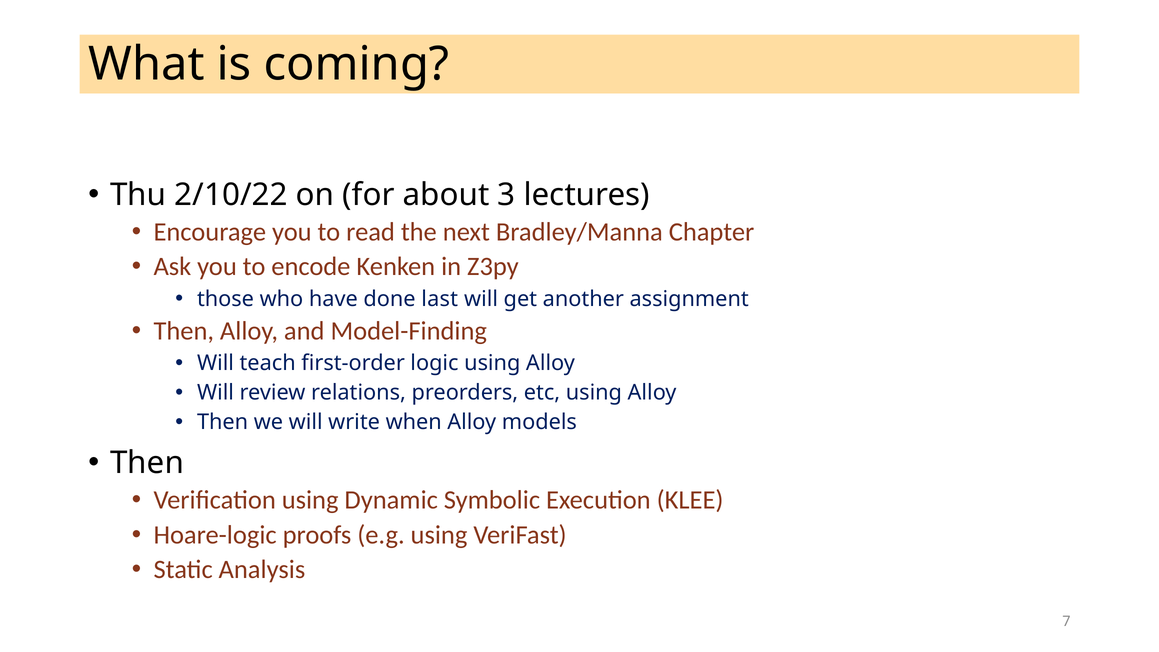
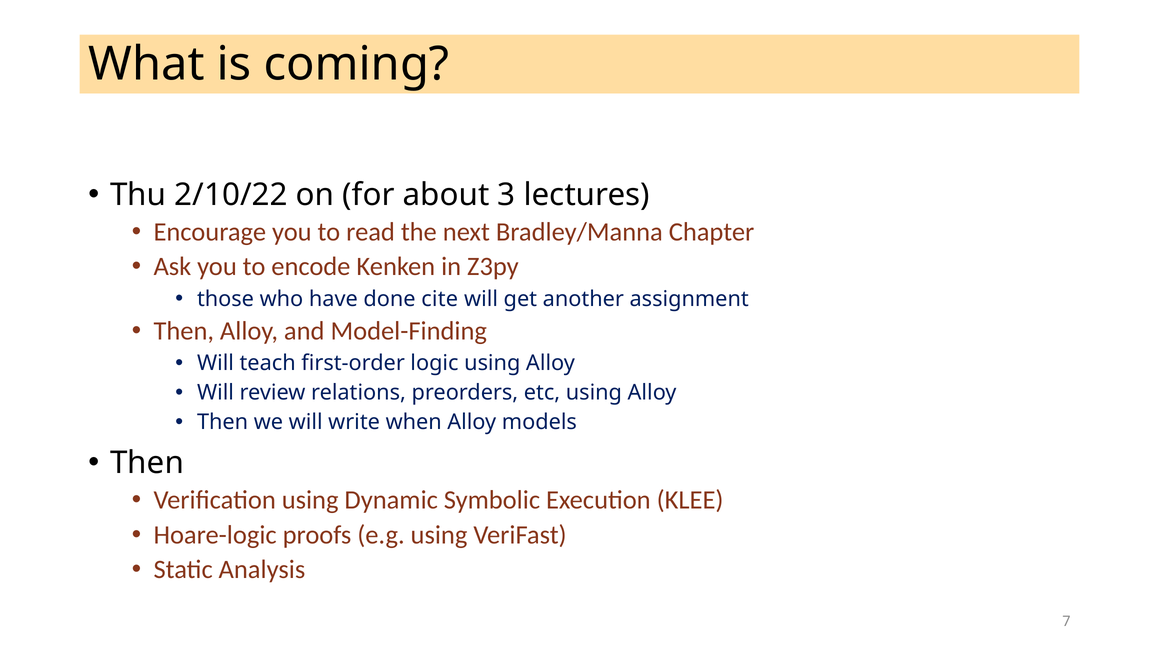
last: last -> cite
